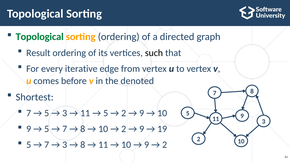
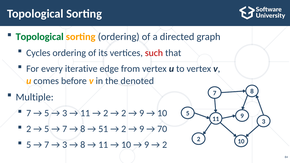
Result: Result -> Cycles
such colour: black -> red
Shortest: Shortest -> Multiple
5 at (106, 113): 5 -> 2
9 at (29, 129): 9 -> 2
10 at (103, 129): 10 -> 51
19: 19 -> 70
